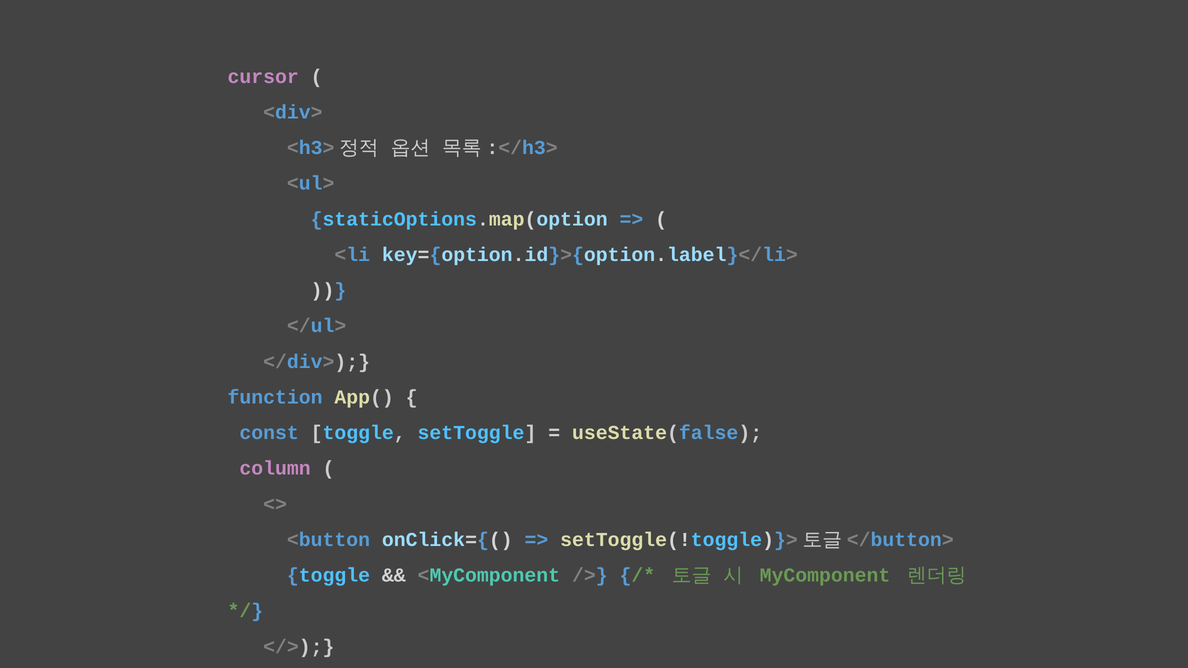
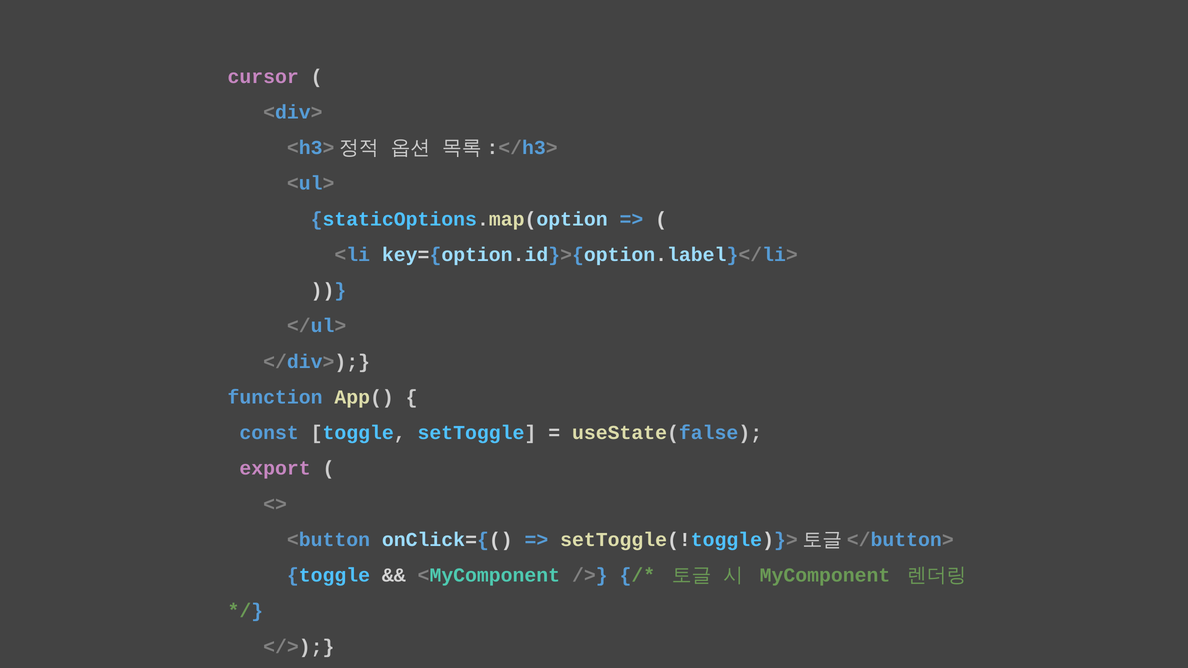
column: column -> export
